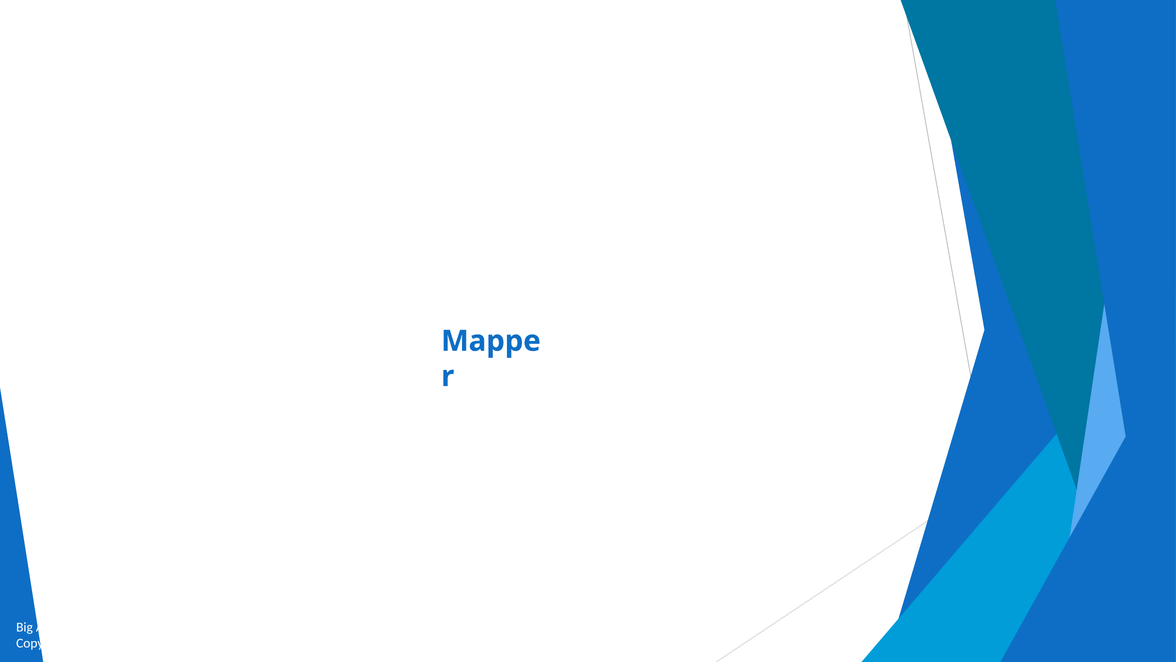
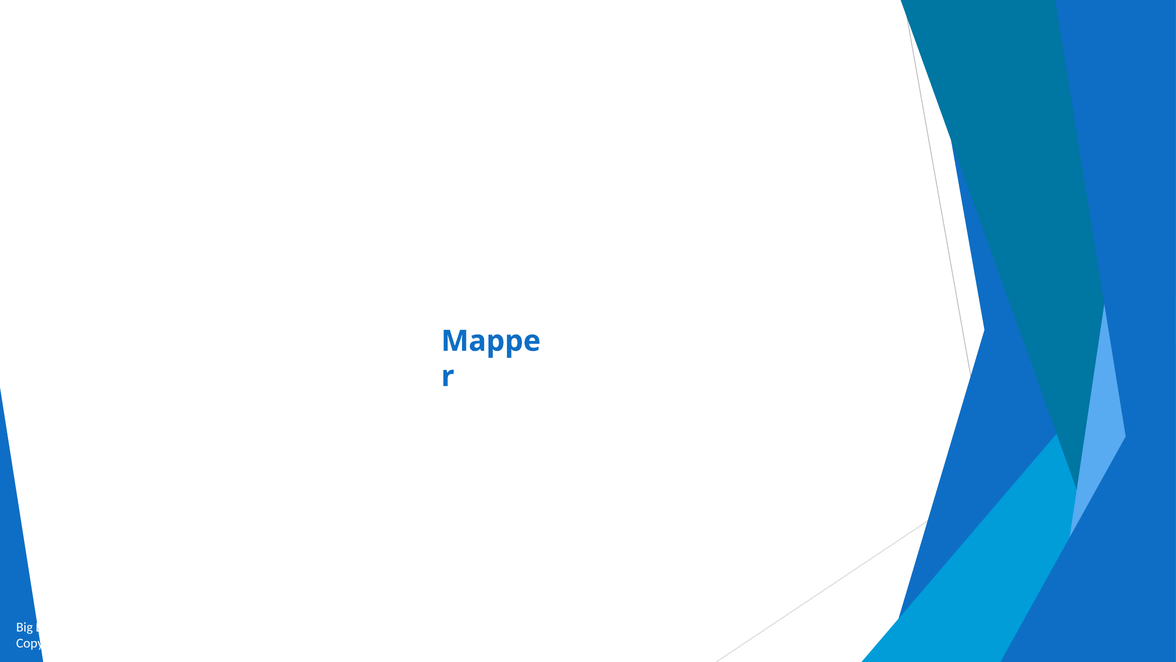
Able: Able -> Load
